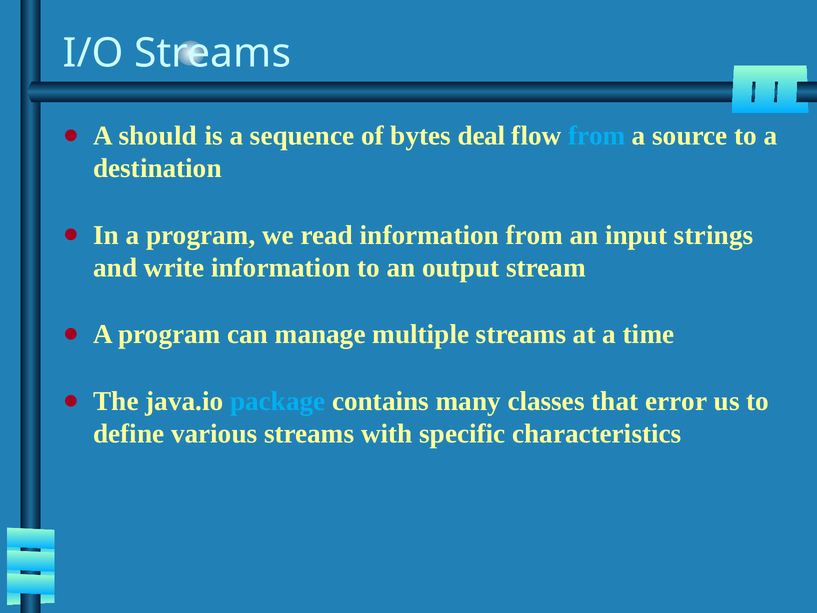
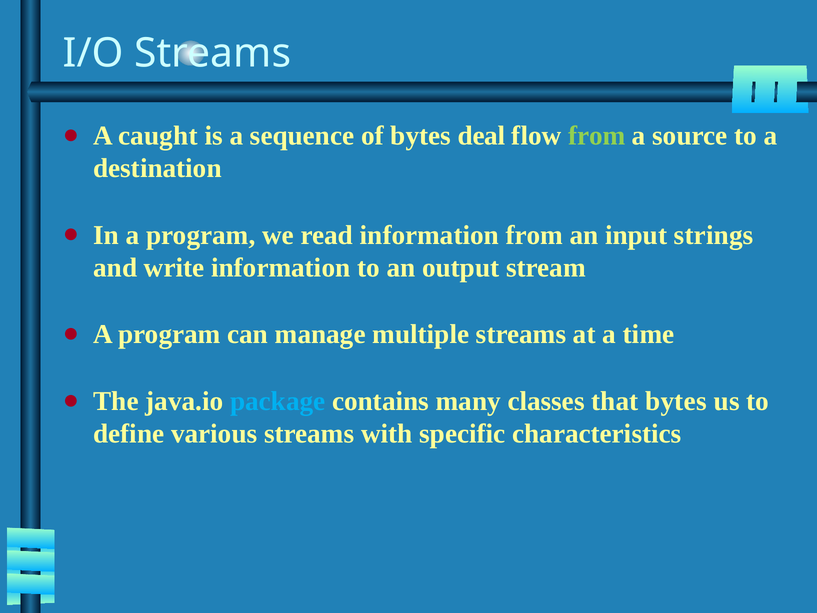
should: should -> caught
from at (597, 136) colour: light blue -> light green
that error: error -> bytes
